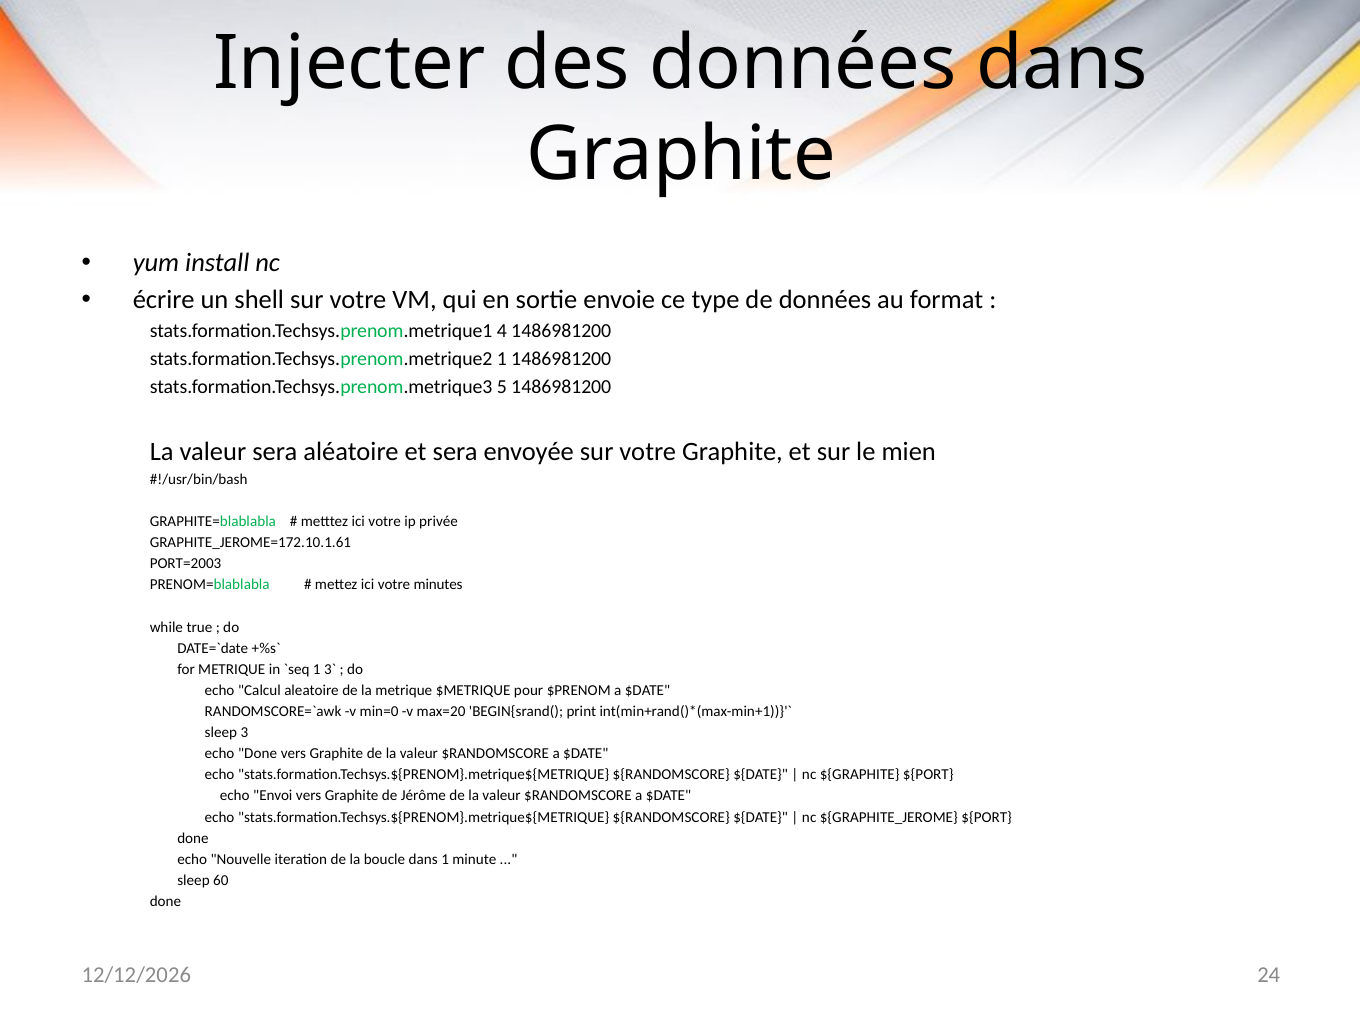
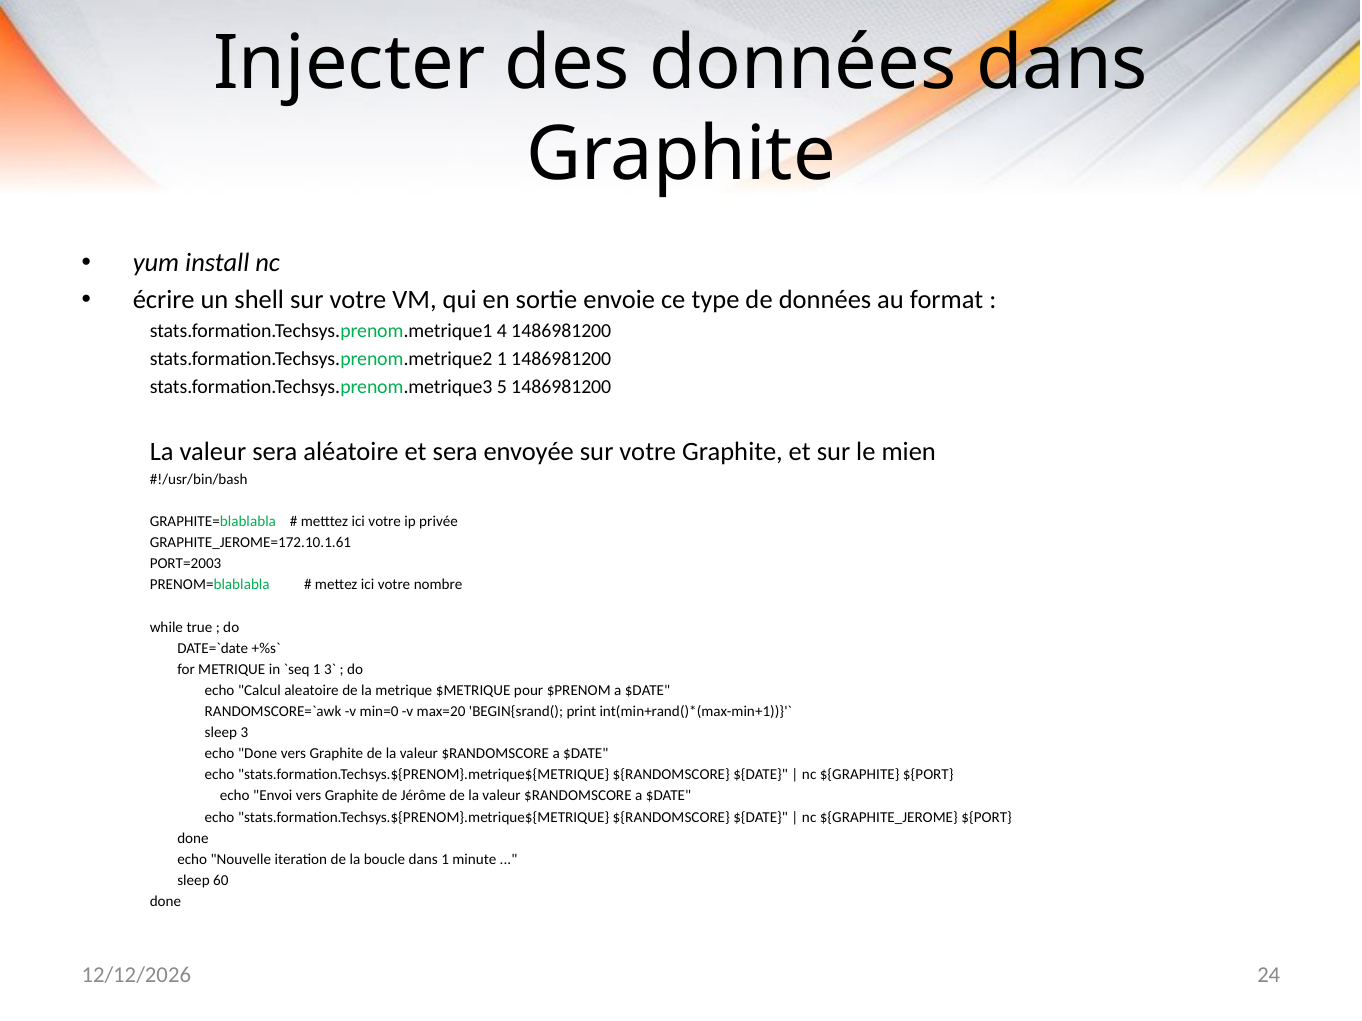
minutes: minutes -> nombre
